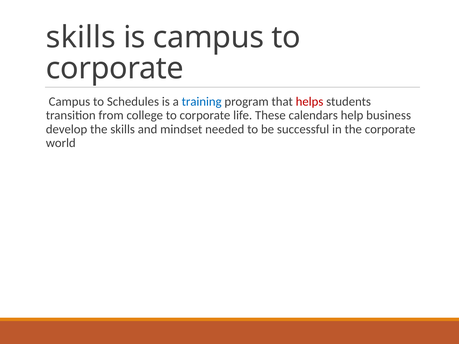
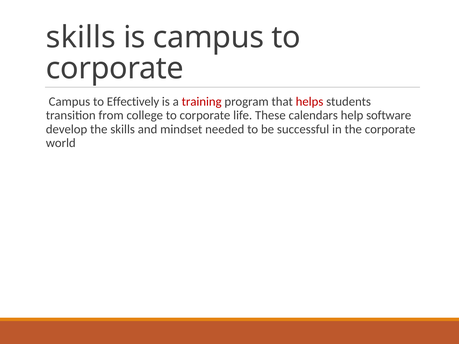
Schedules: Schedules -> Effectively
training colour: blue -> red
business: business -> software
